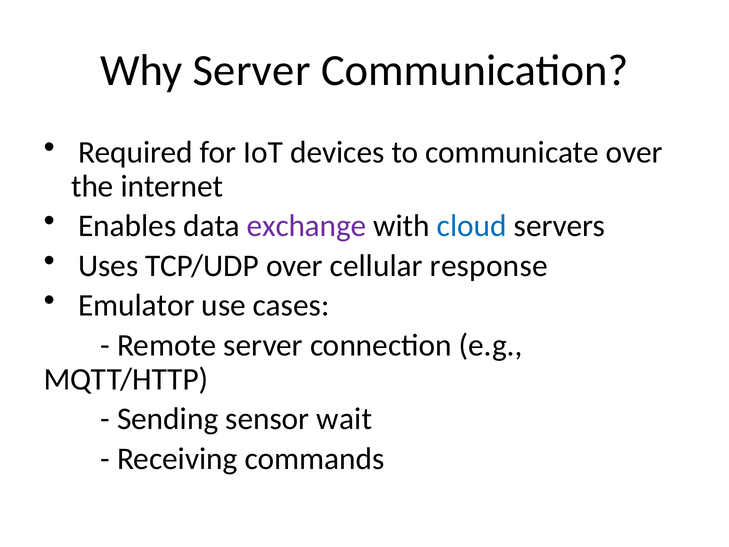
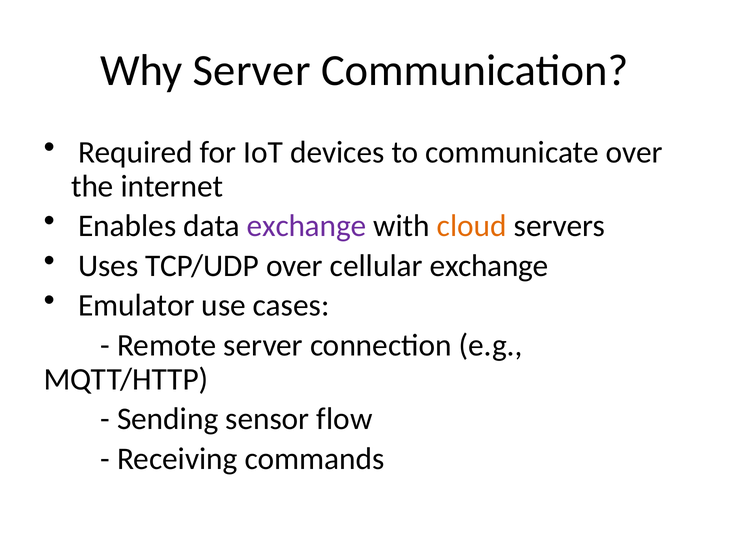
cloud colour: blue -> orange
cellular response: response -> exchange
wait: wait -> flow
